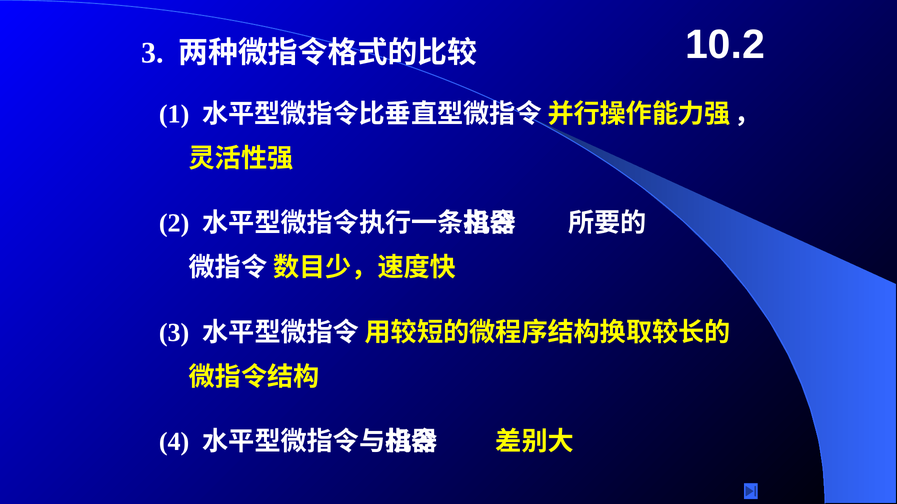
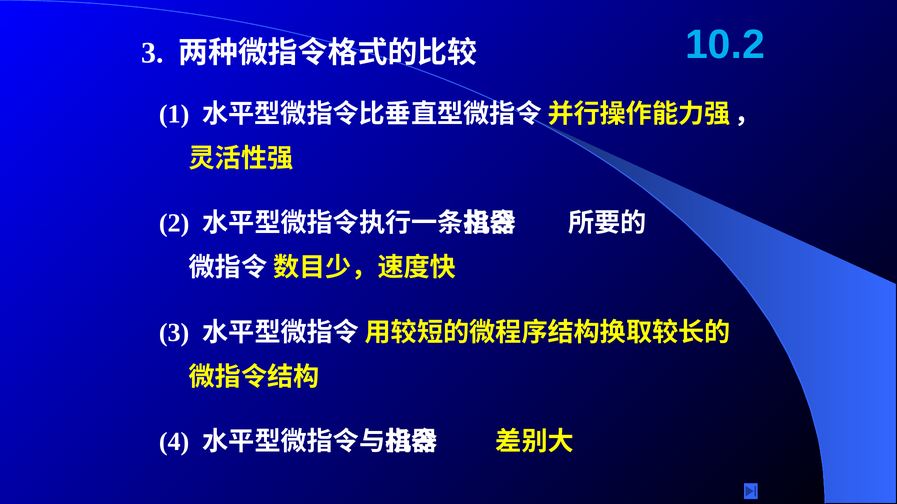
10.2 colour: white -> light blue
